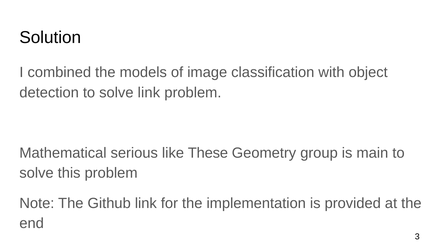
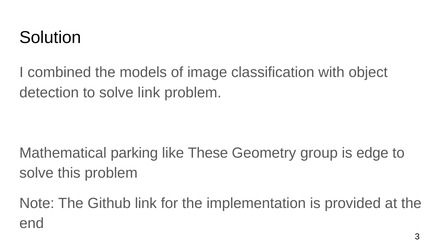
serious: serious -> parking
main: main -> edge
